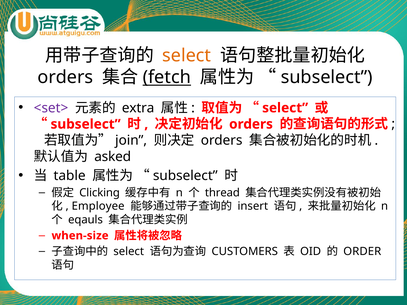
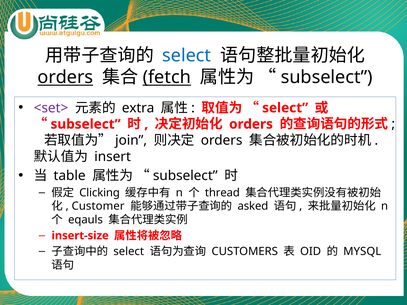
select at (187, 56) colour: orange -> blue
orders at (65, 77) underline: none -> present
asked: asked -> insert
Employee: Employee -> Customer
insert: insert -> asked
when-size: when-size -> insert-size
ORDER: ORDER -> MYSQL
